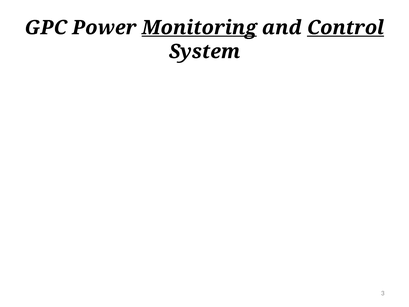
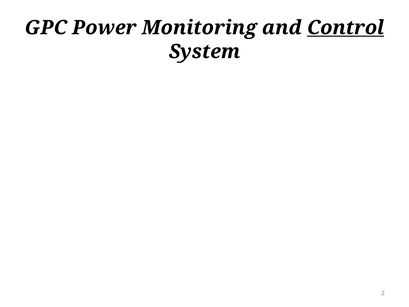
Monitoring underline: present -> none
